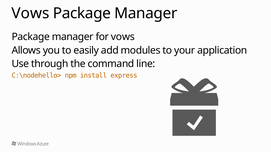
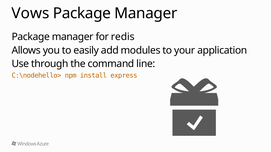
for vows: vows -> redis
